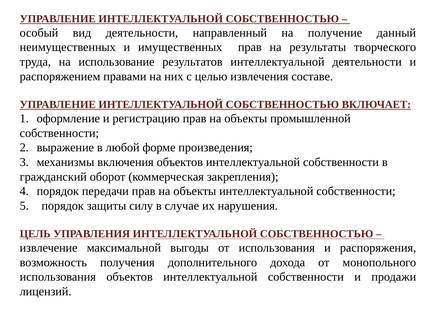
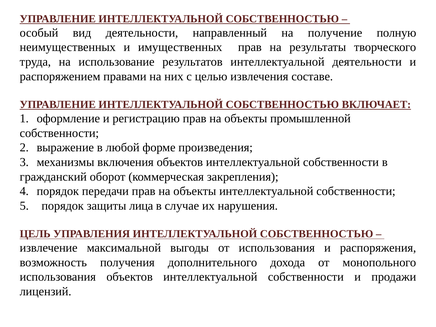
данный: данный -> полную
силу: силу -> лица
